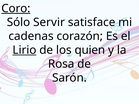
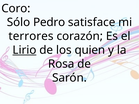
Coro underline: present -> none
Servir: Servir -> Pedro
cadenas: cadenas -> terrores
